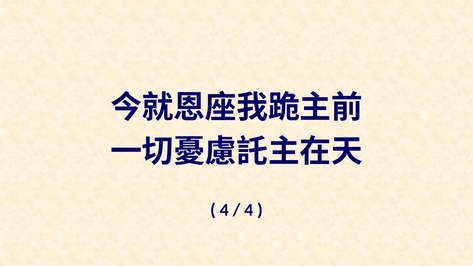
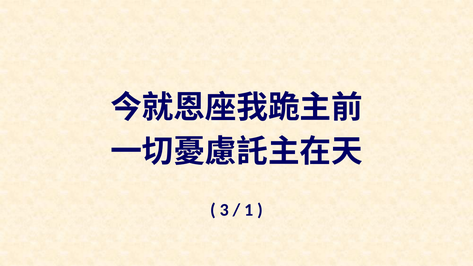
4 at (224, 210): 4 -> 3
4 at (249, 210): 4 -> 1
